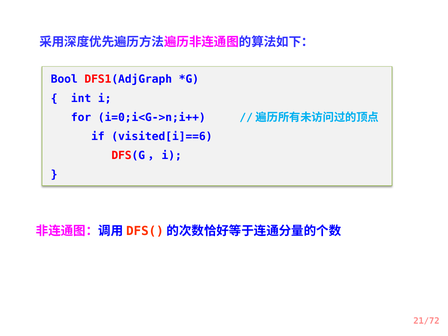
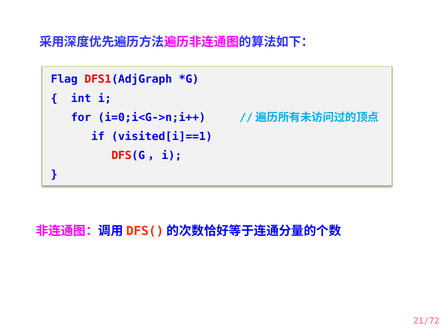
Bool: Bool -> Flag
visited[i]==6: visited[i]==6 -> visited[i]==1
